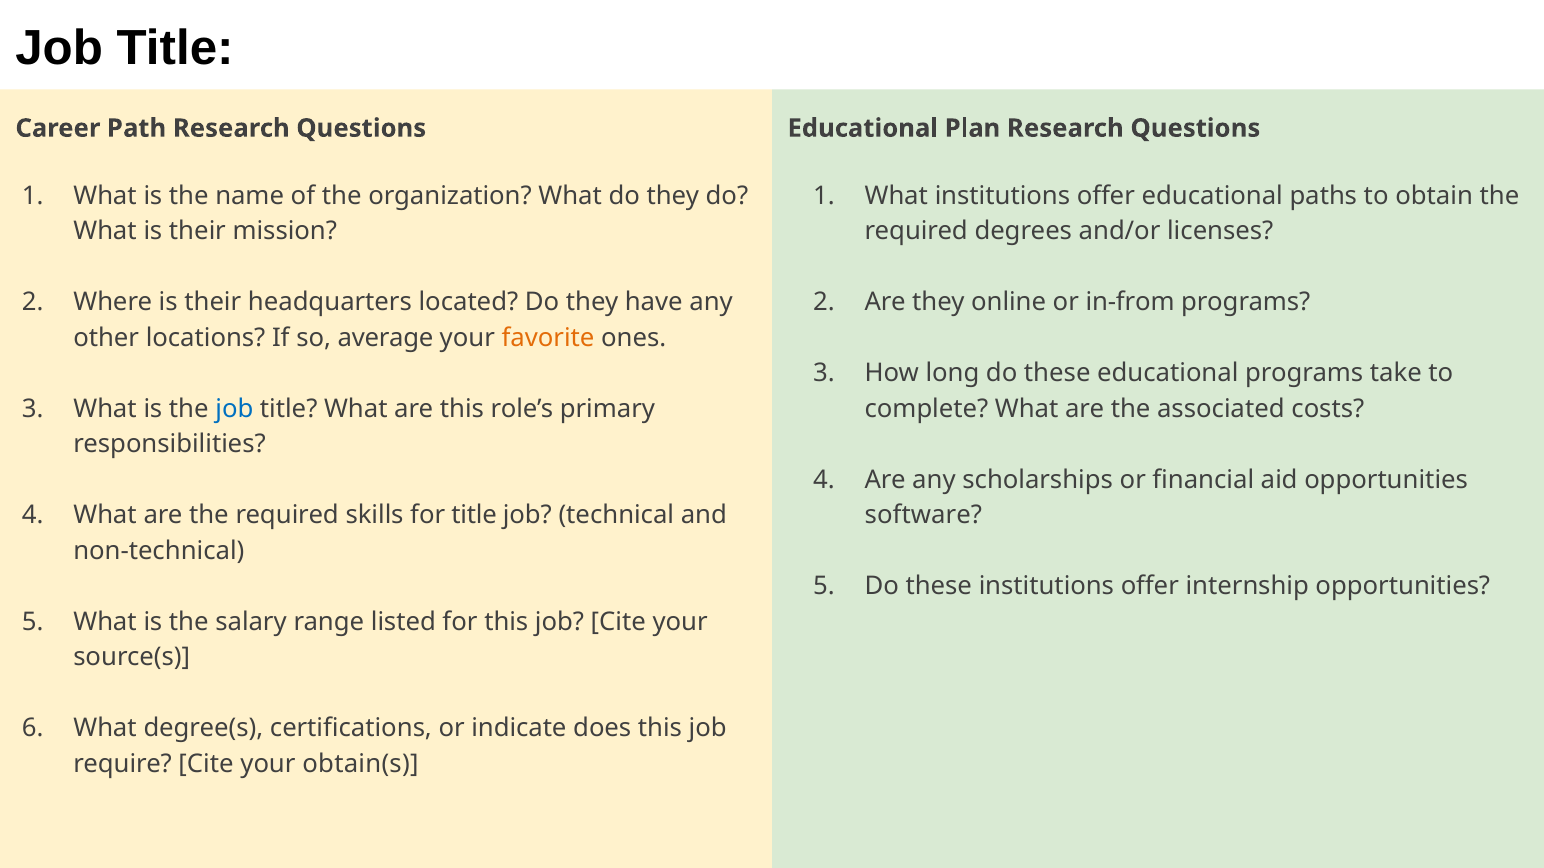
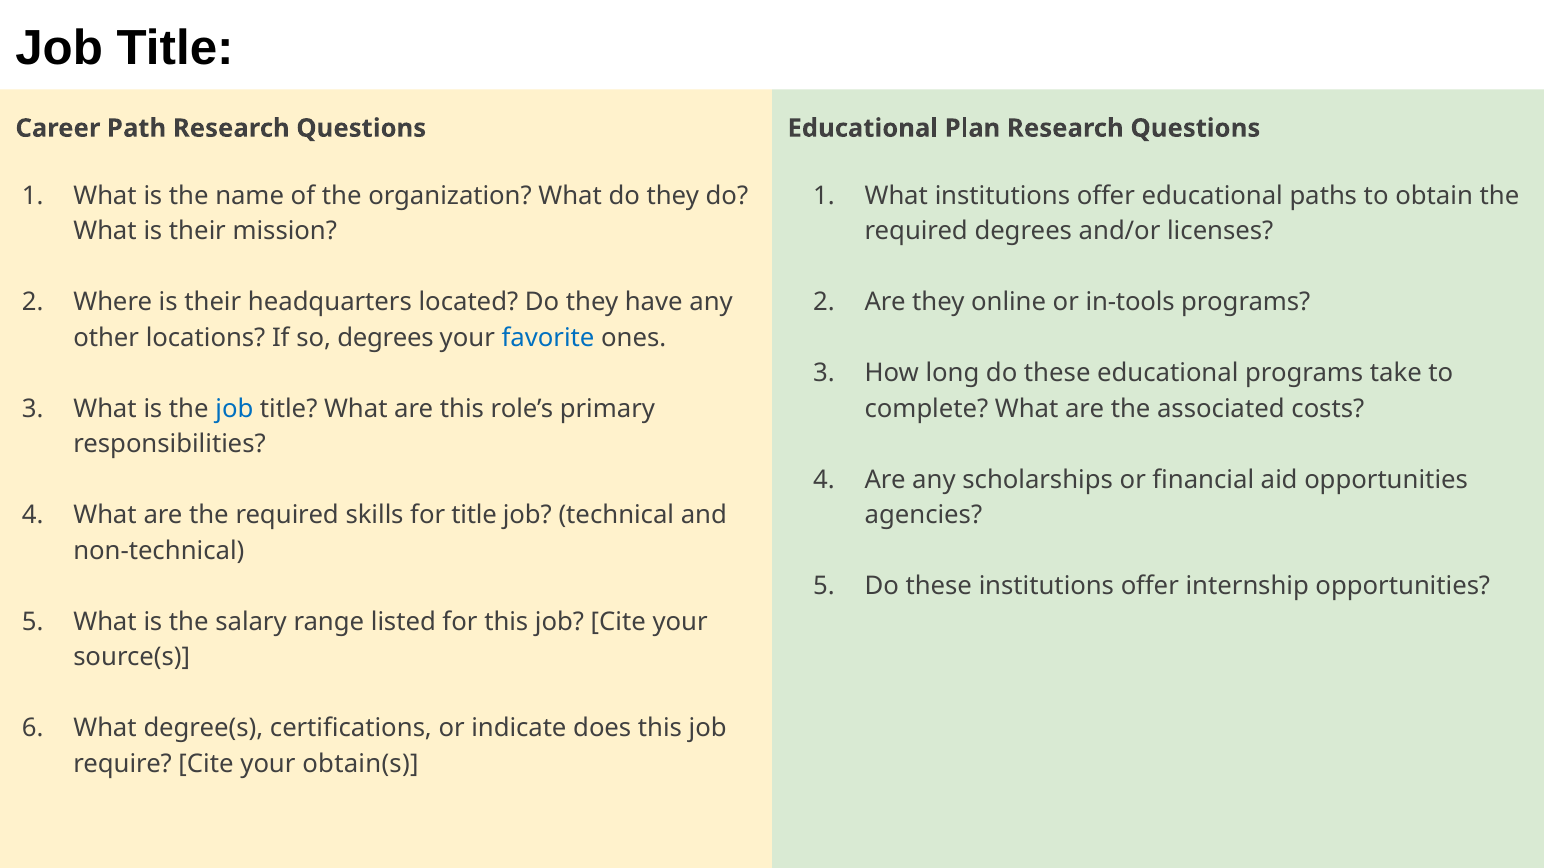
in-from: in-from -> in-tools
so average: average -> degrees
favorite colour: orange -> blue
software: software -> agencies
